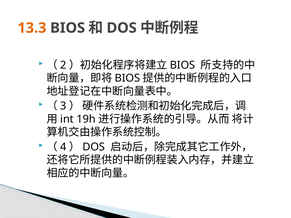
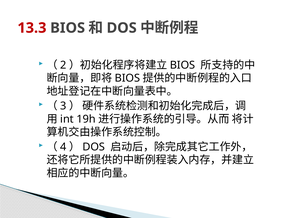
13.3 colour: orange -> red
